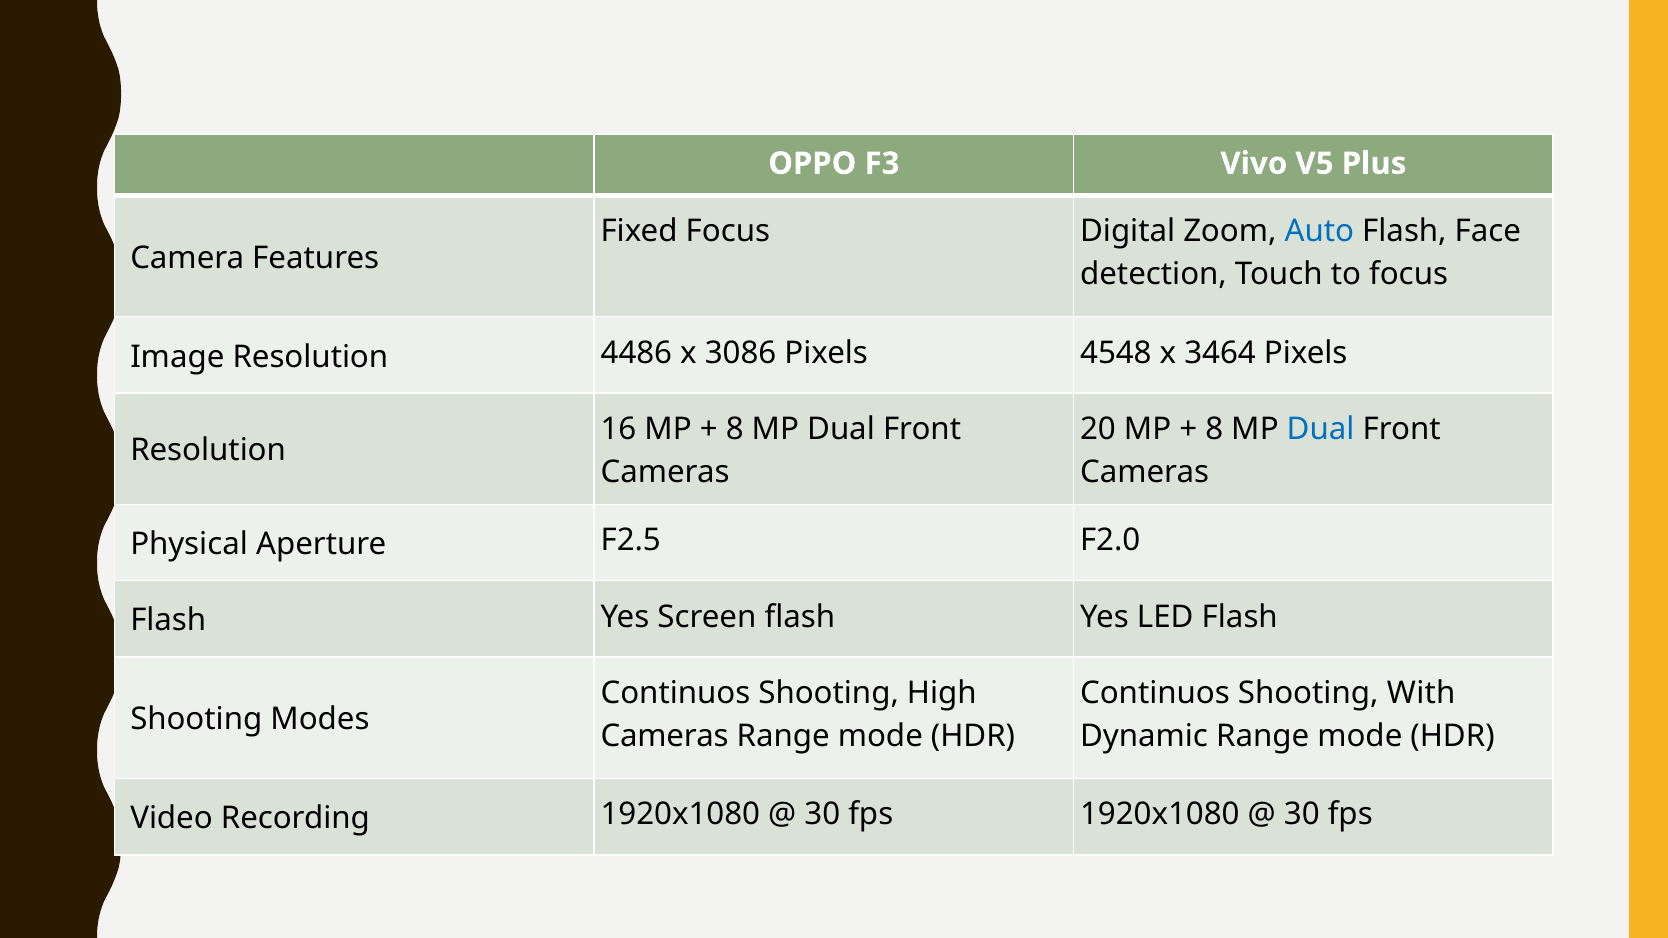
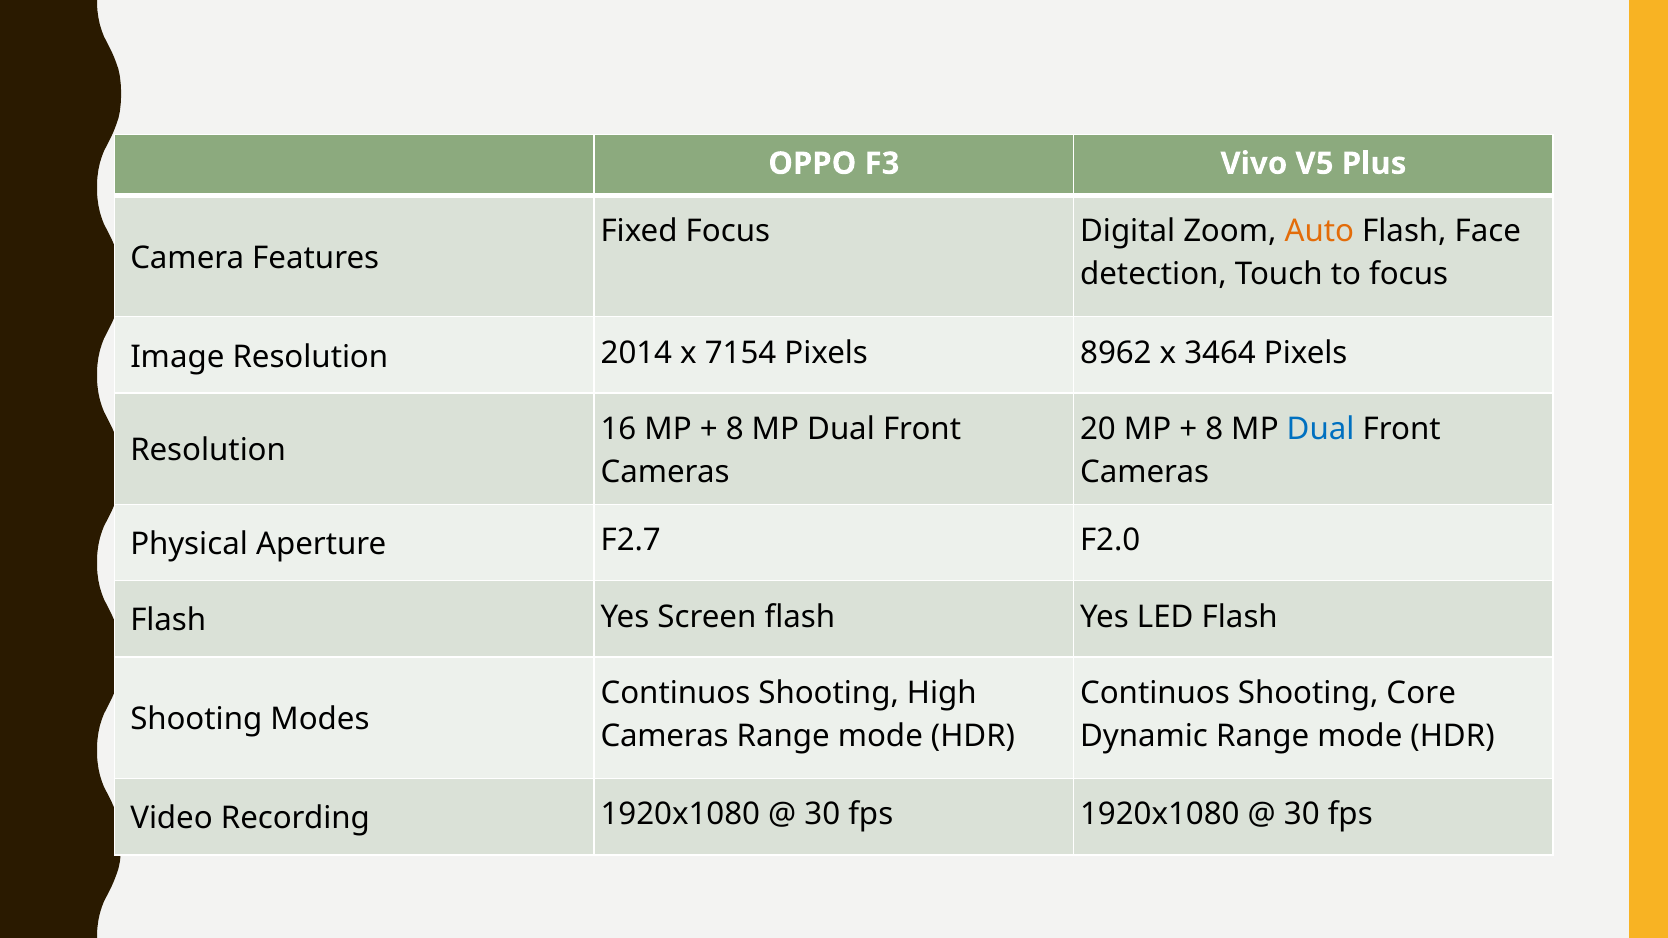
Auto colour: blue -> orange
4486: 4486 -> 2014
3086: 3086 -> 7154
4548: 4548 -> 8962
F2.5: F2.5 -> F2.7
With: With -> Core
